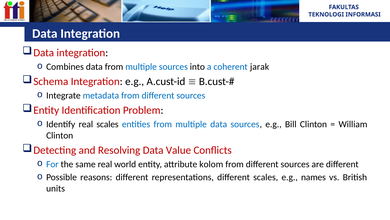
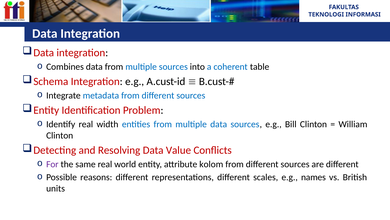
jarak: jarak -> table
real scales: scales -> width
For colour: blue -> purple
